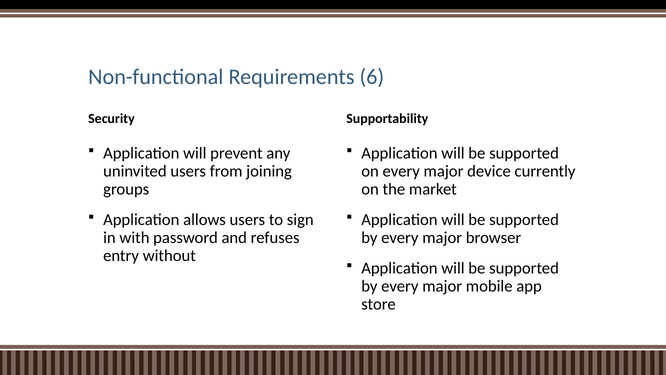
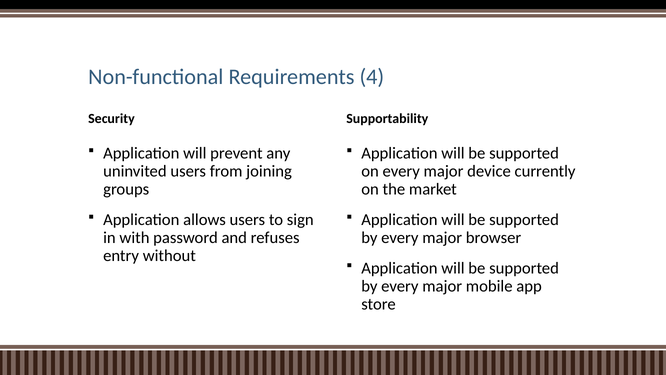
6: 6 -> 4
